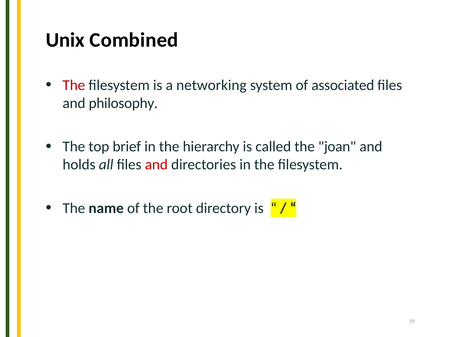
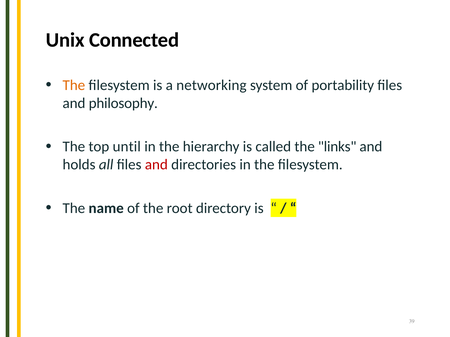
Combined: Combined -> Connected
The at (74, 85) colour: red -> orange
associated: associated -> portability
brief: brief -> until
joan: joan -> links
